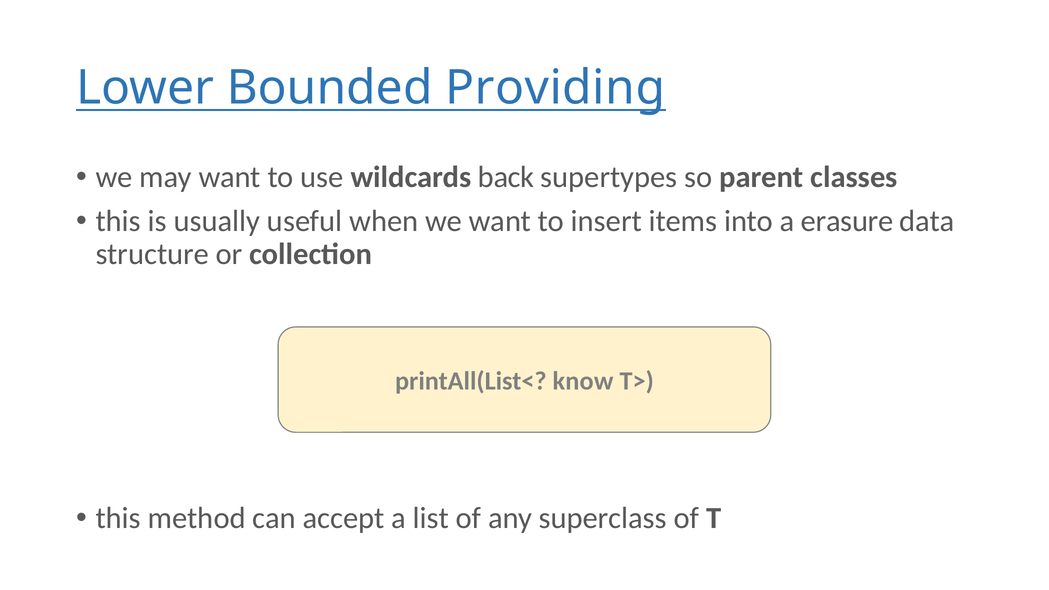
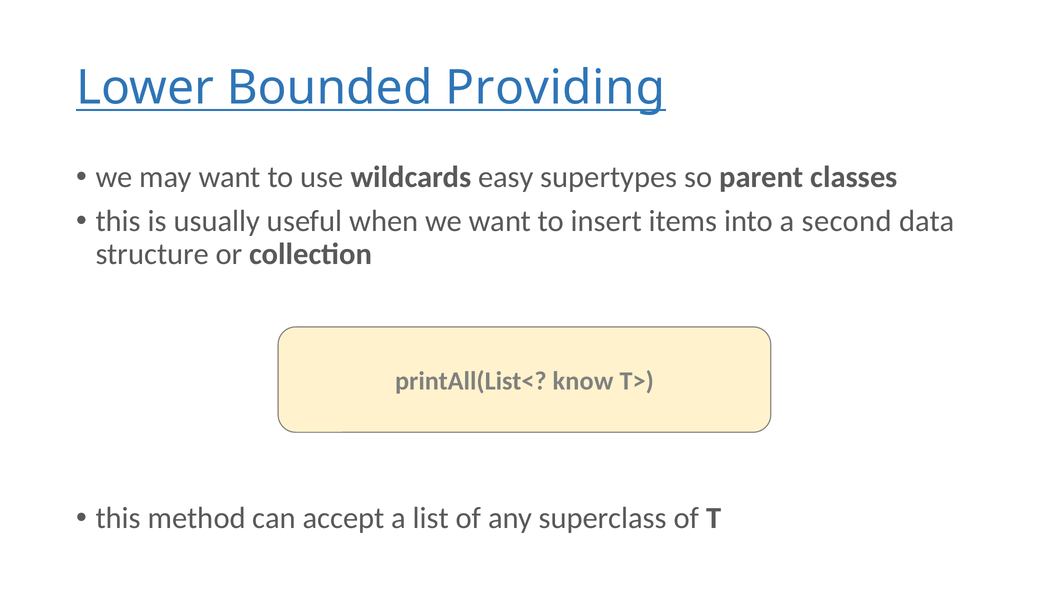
back: back -> easy
erasure: erasure -> second
